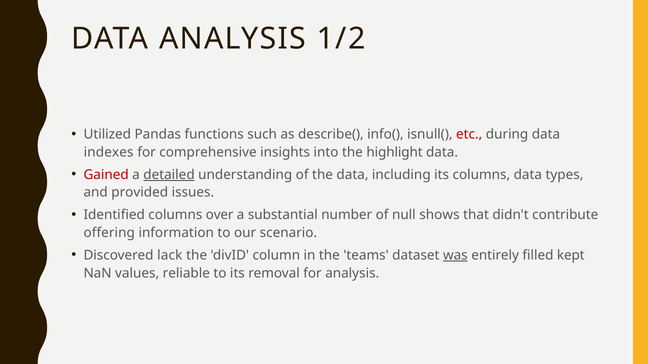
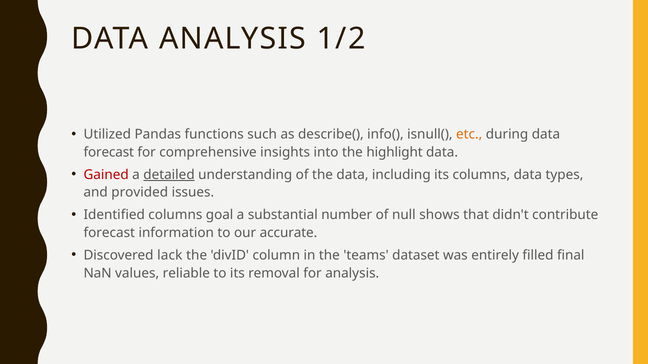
etc colour: red -> orange
indexes at (109, 152): indexes -> forecast
over: over -> goal
offering at (109, 233): offering -> forecast
scenario: scenario -> accurate
was underline: present -> none
kept: kept -> final
